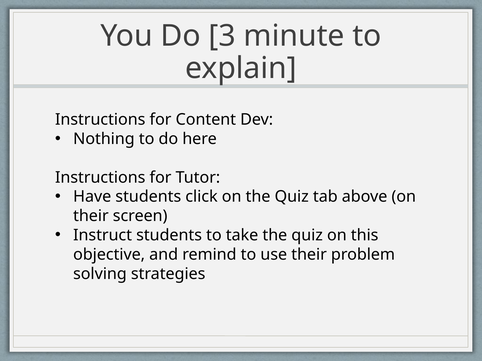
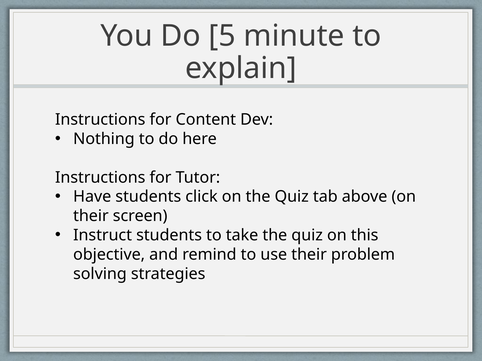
3: 3 -> 5
